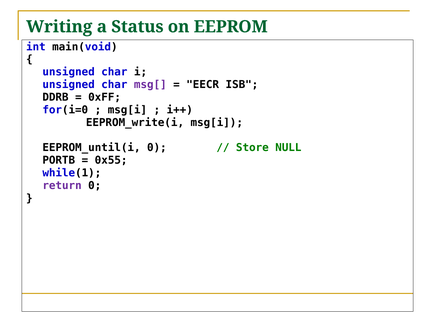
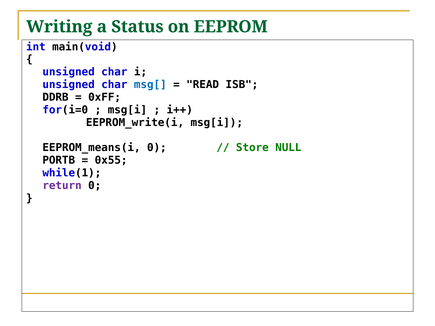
msg[ colour: purple -> blue
EECR: EECR -> READ
EEPROM_until(i: EEPROM_until(i -> EEPROM_means(i
